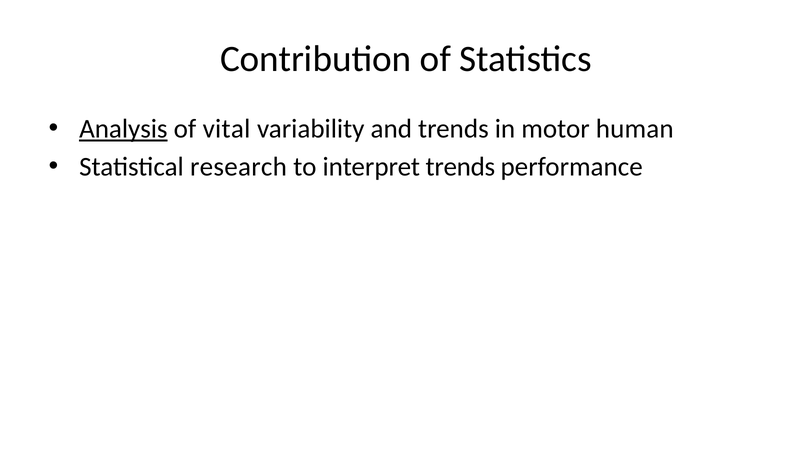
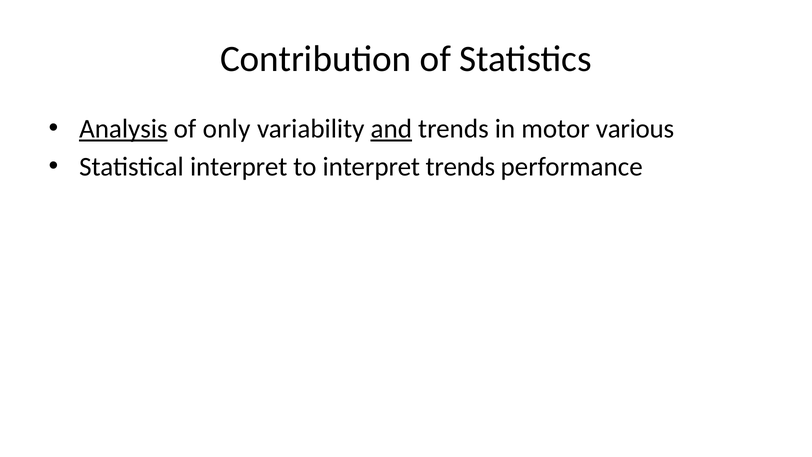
vital: vital -> only
and underline: none -> present
human: human -> various
Statistical research: research -> interpret
